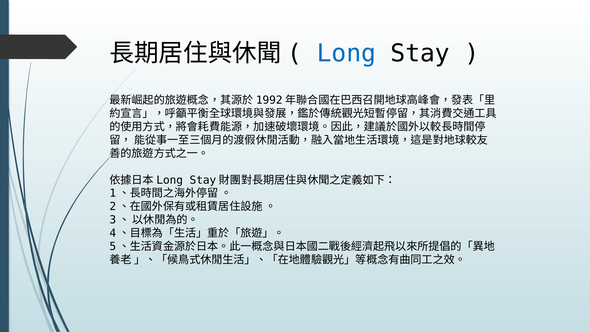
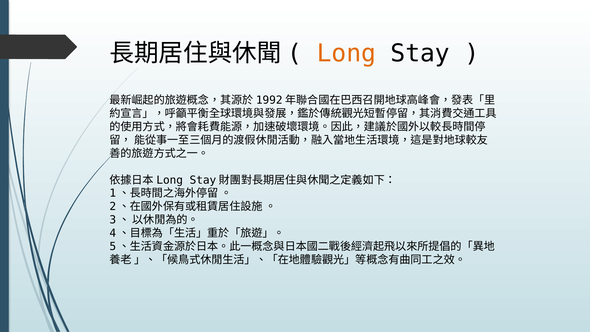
Long colour: blue -> orange
